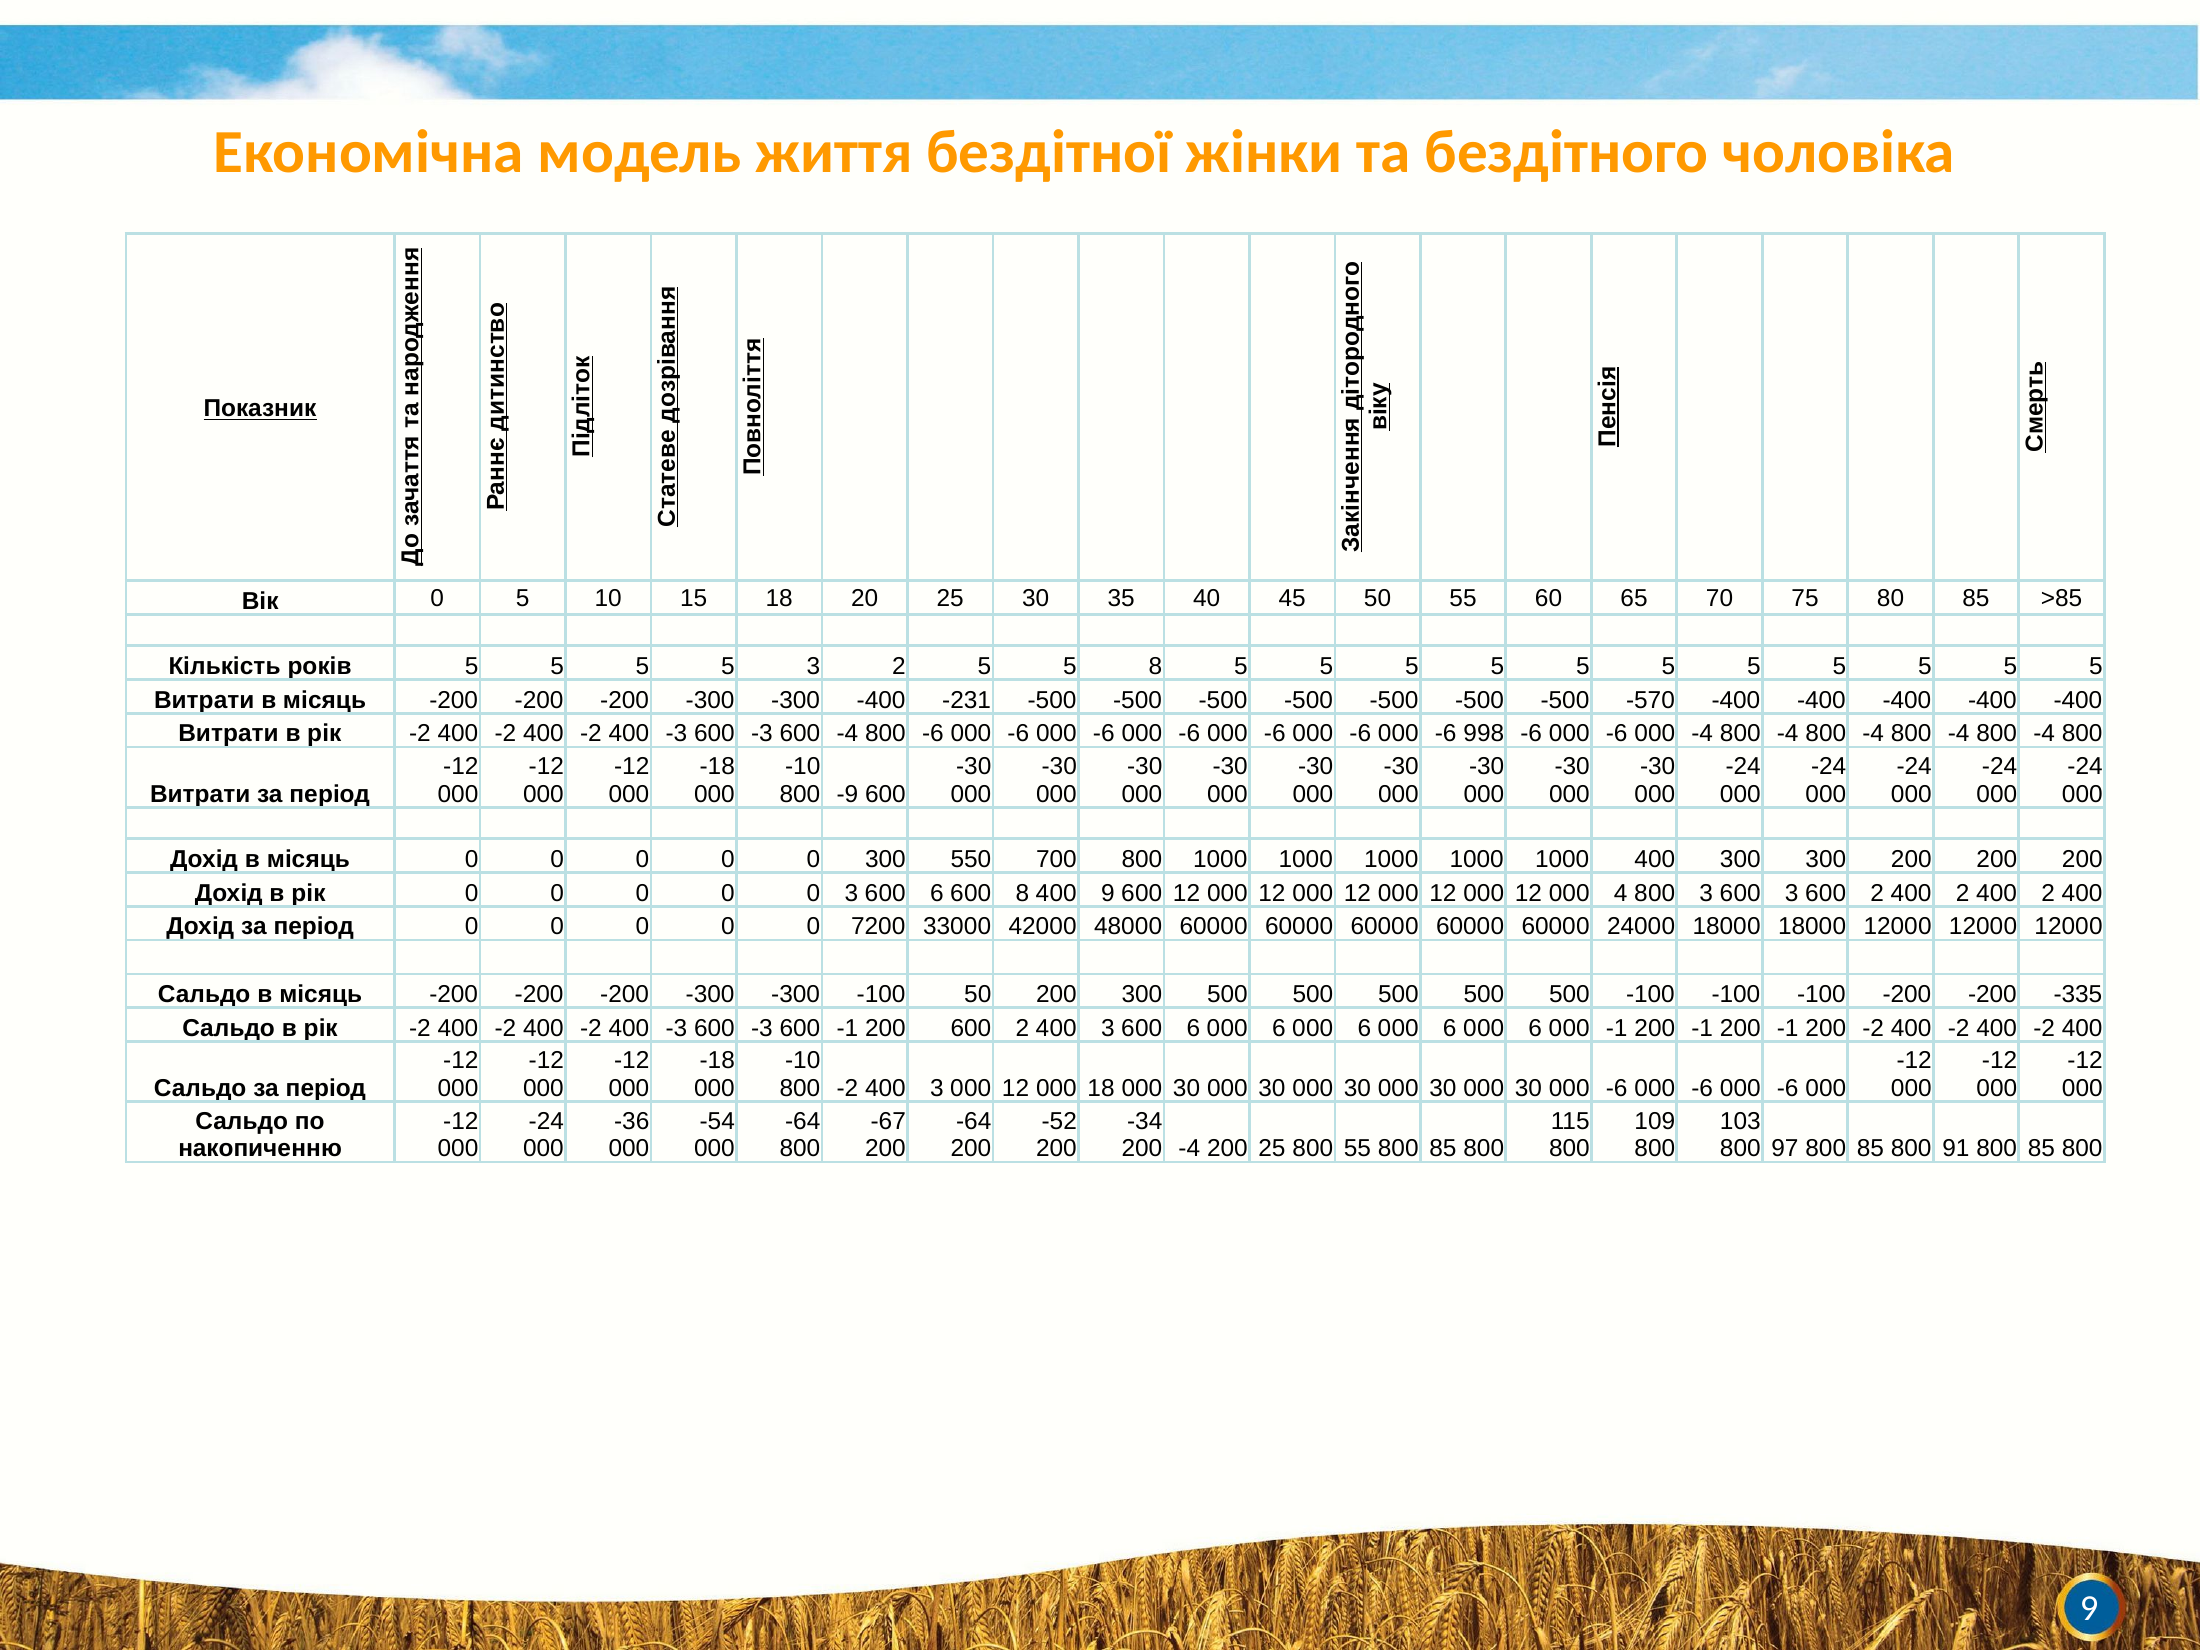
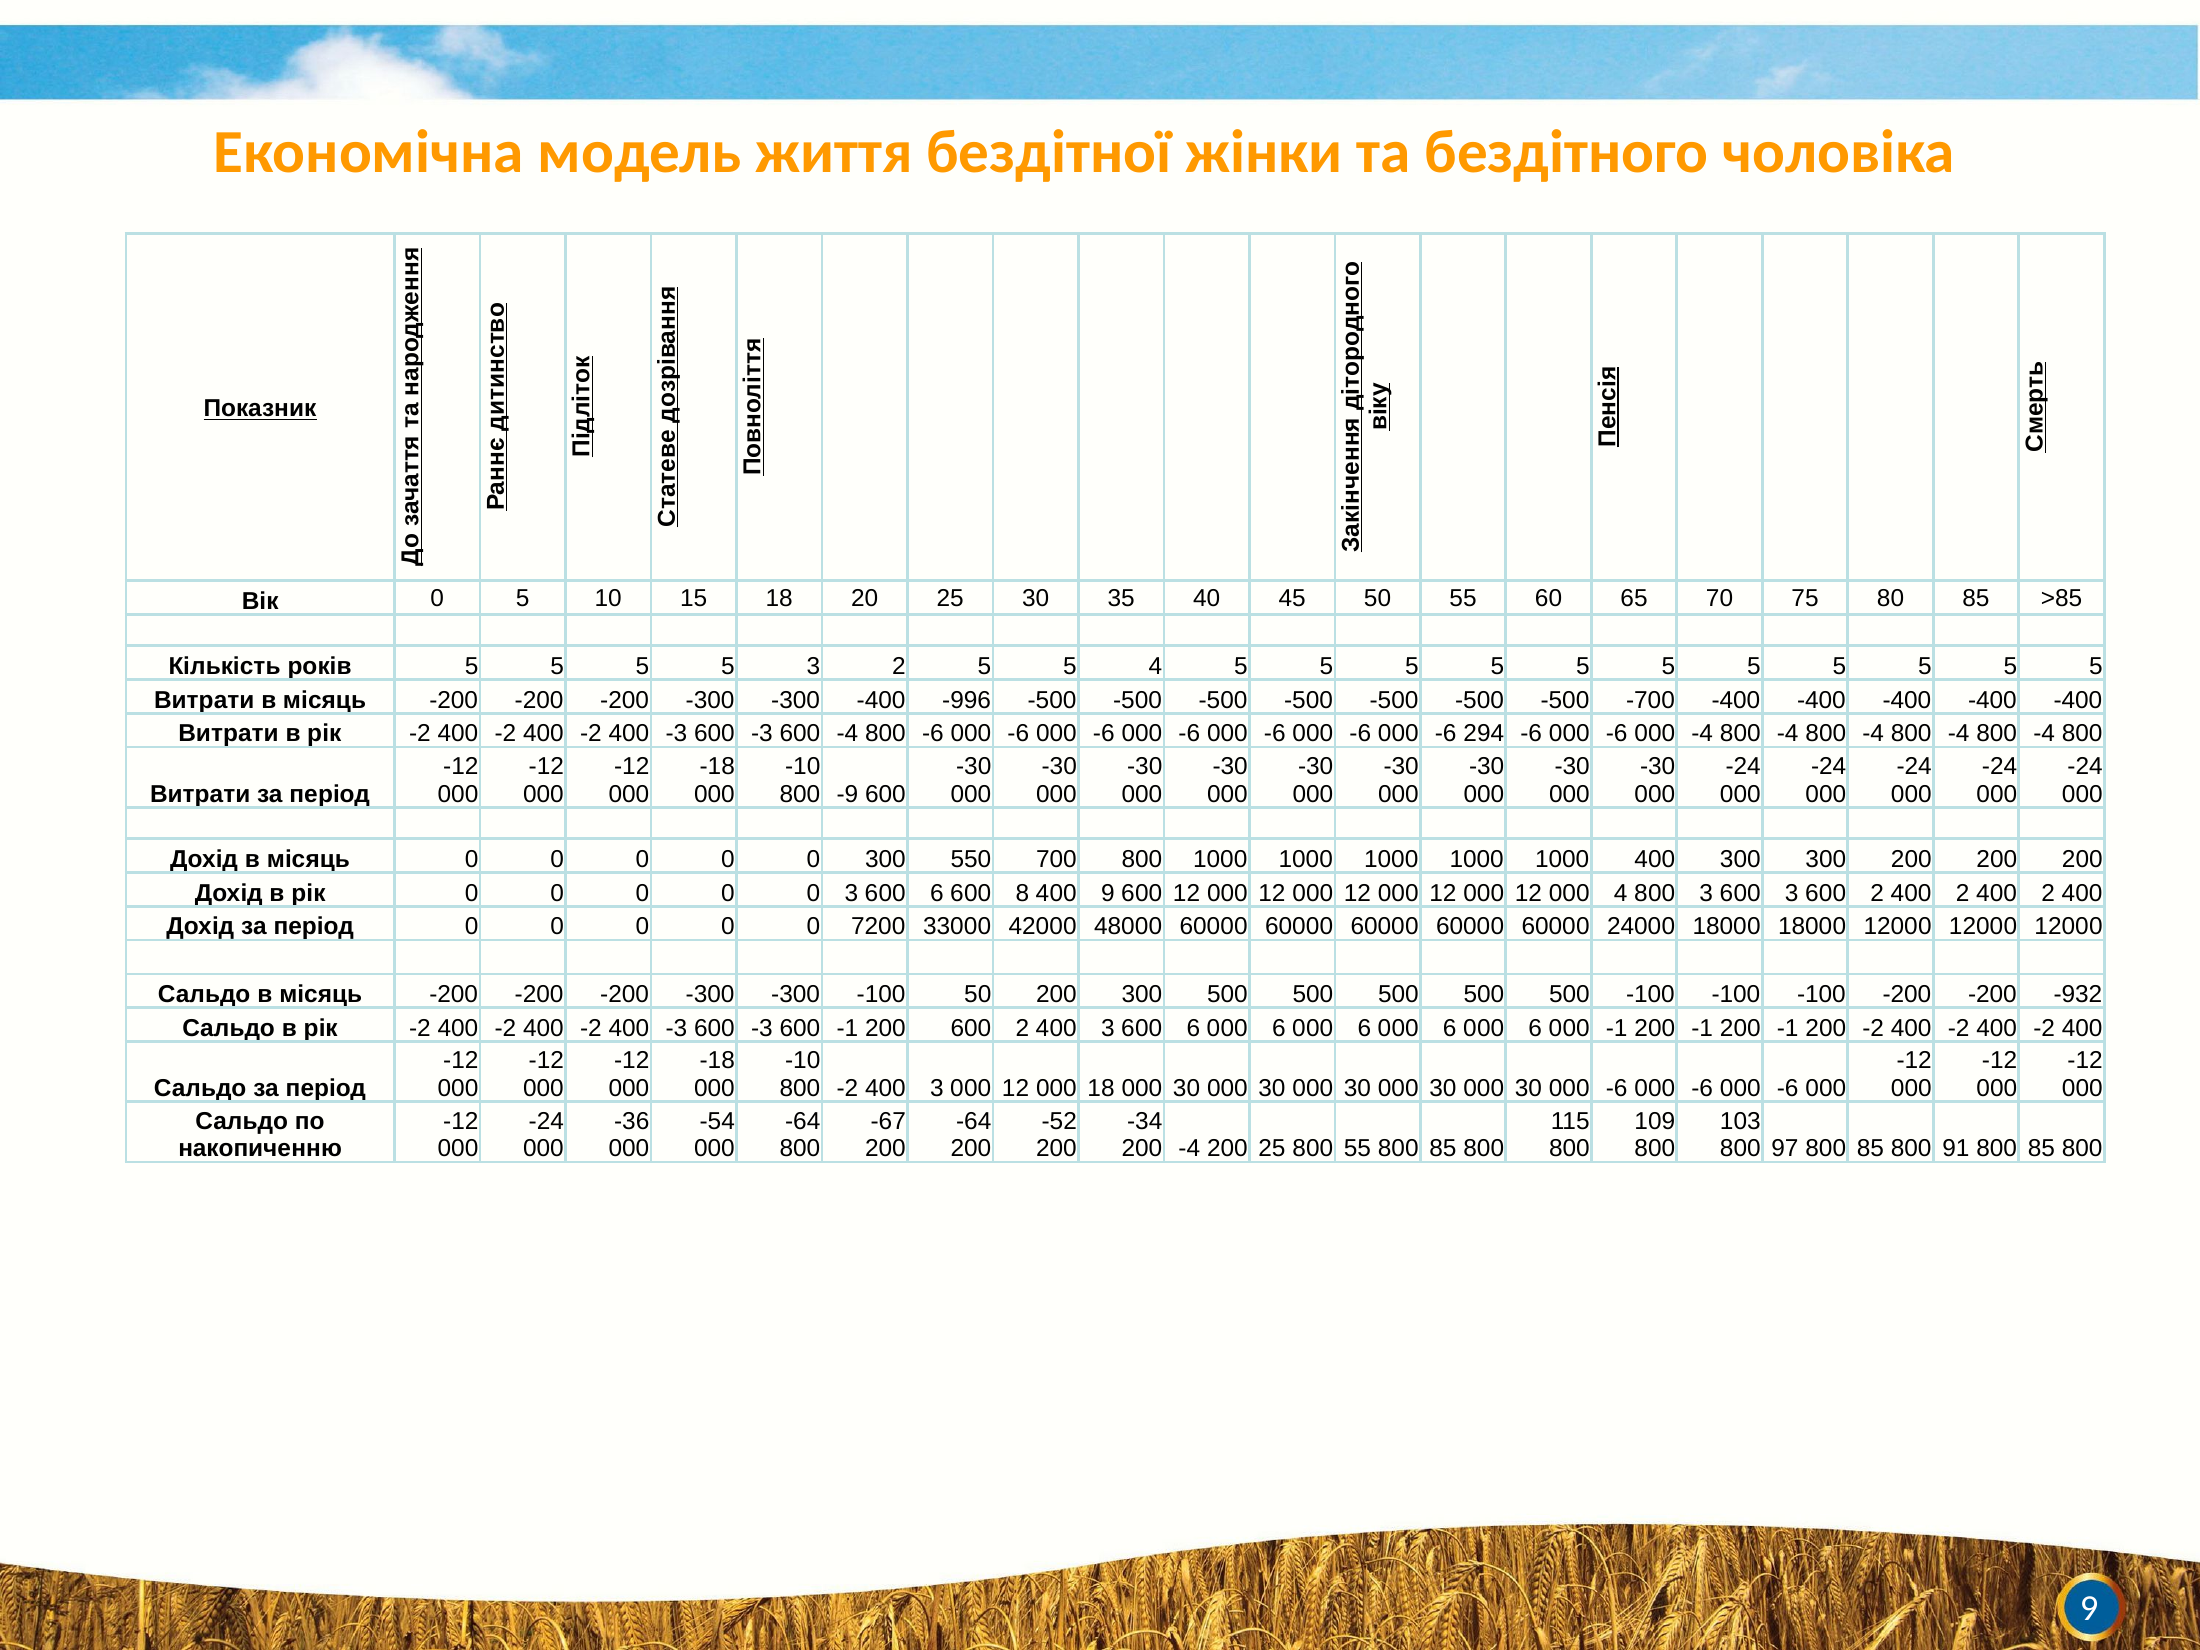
5 8: 8 -> 4
-231: -231 -> -996
-570: -570 -> -700
998: 998 -> 294
-335: -335 -> -932
